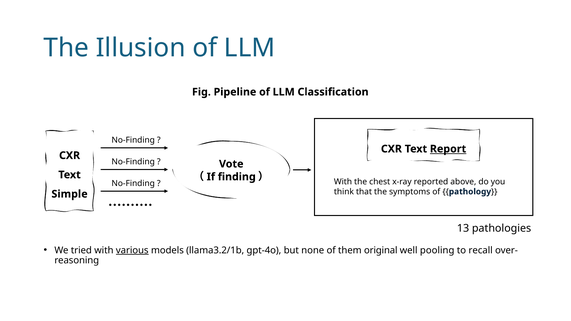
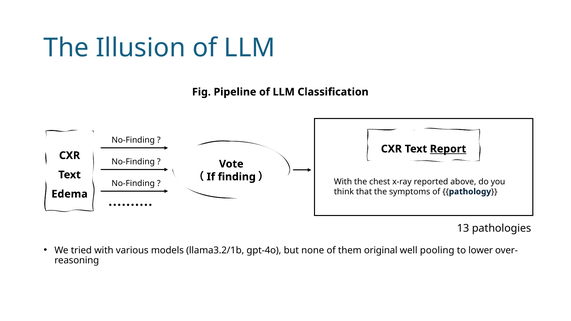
Simple: Simple -> Edema
various underline: present -> none
recall: recall -> lower
